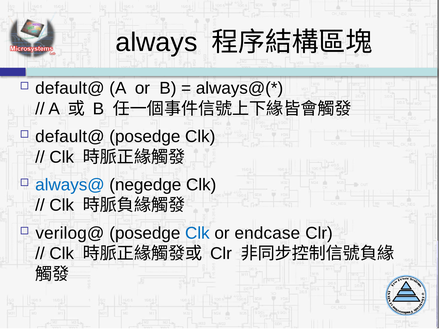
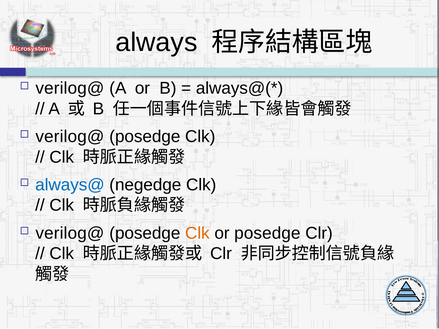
default@ at (70, 88): default@ -> verilog@
default@ at (70, 137): default@ -> verilog@
Clk at (197, 233) colour: blue -> orange
or endcase: endcase -> posedge
